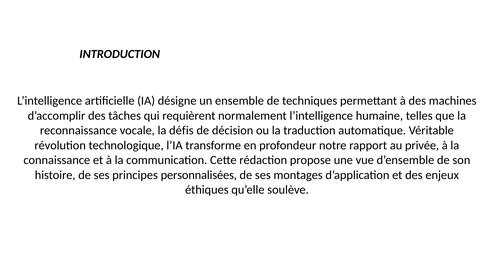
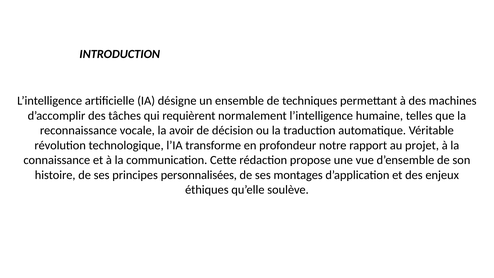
défis: défis -> avoir
privée: privée -> projet
